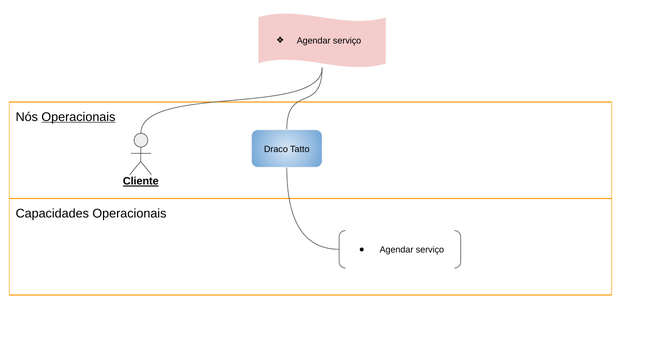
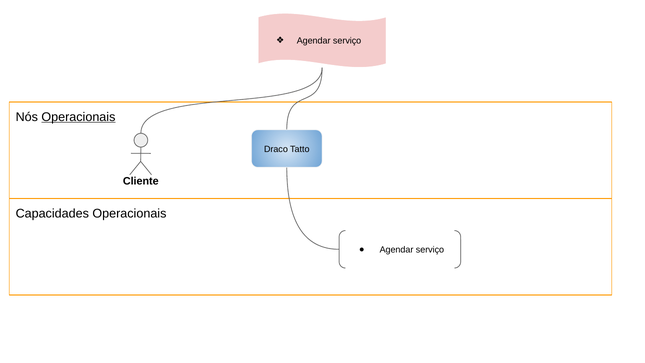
Cliente underline: present -> none
